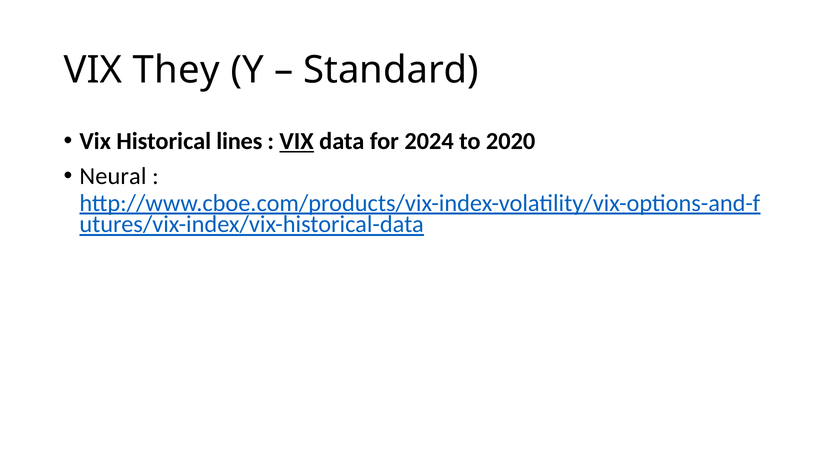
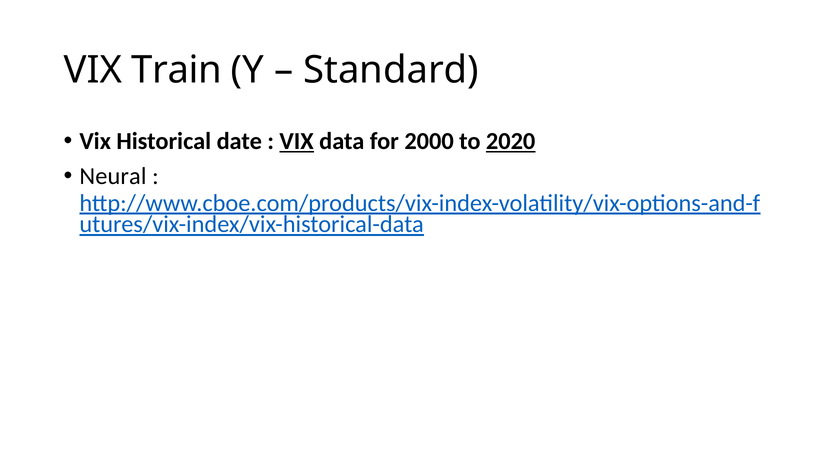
They: They -> Train
lines: lines -> date
2024: 2024 -> 2000
2020 underline: none -> present
